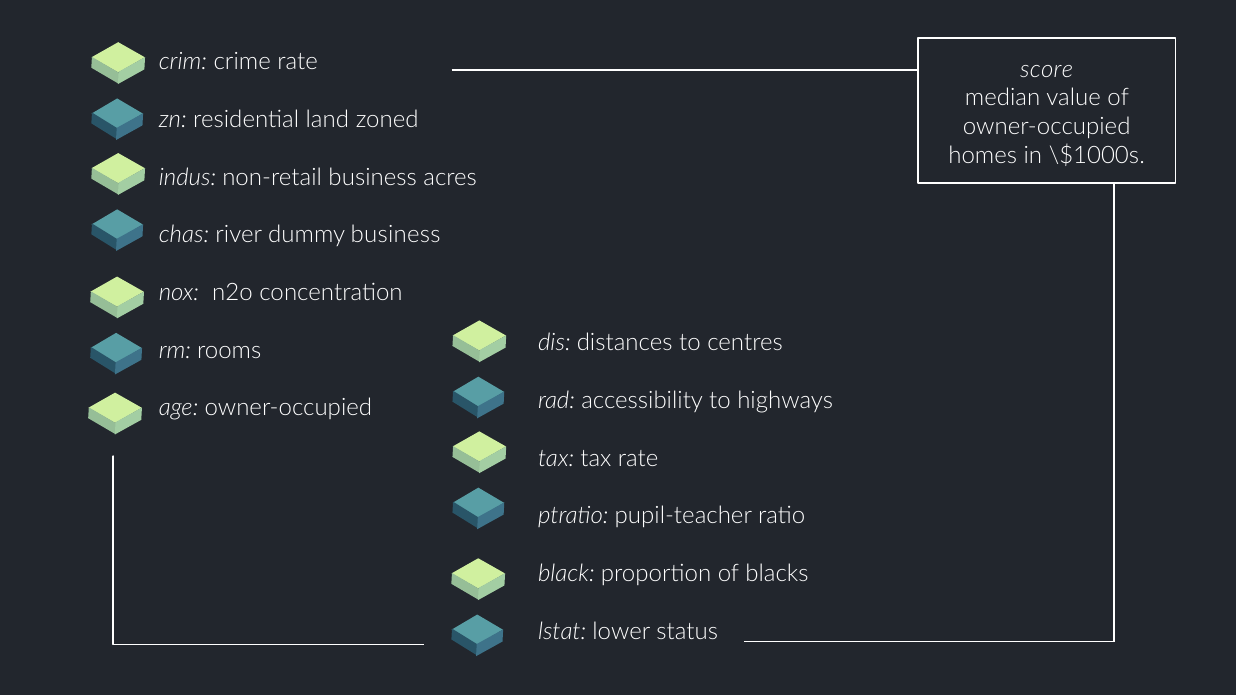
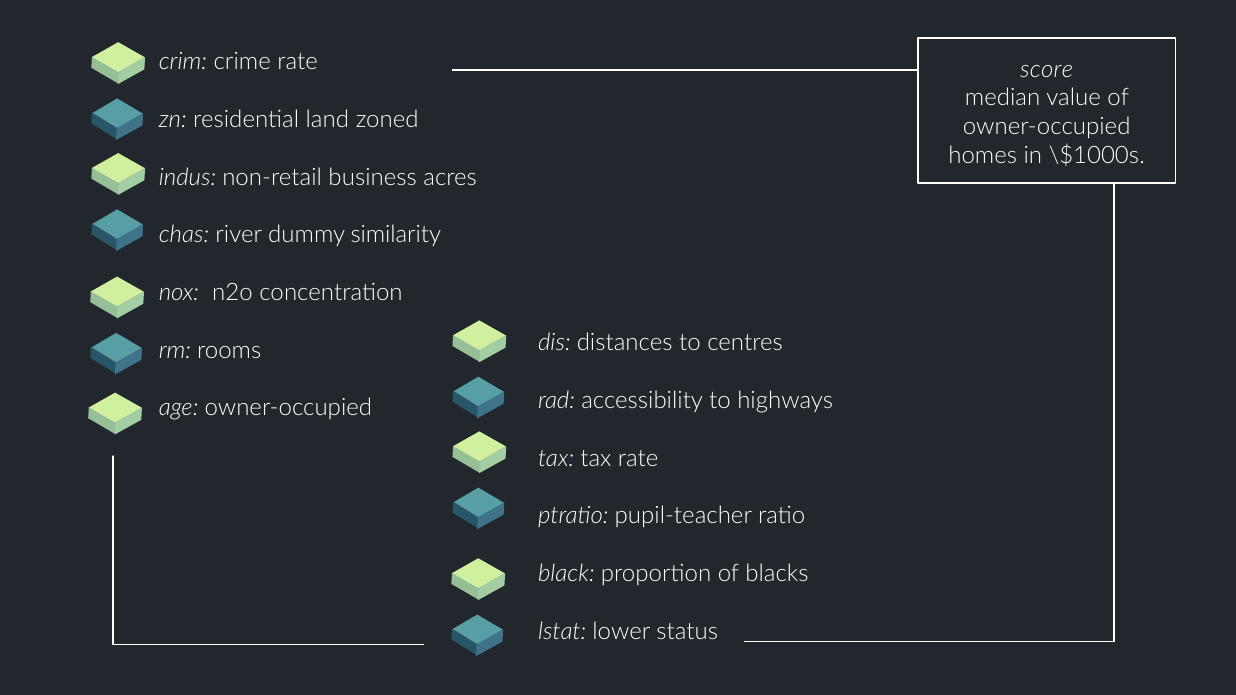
dummy business: business -> similarity
